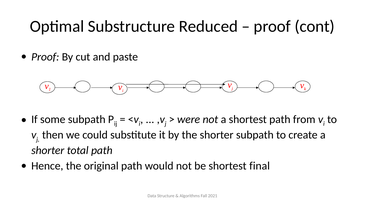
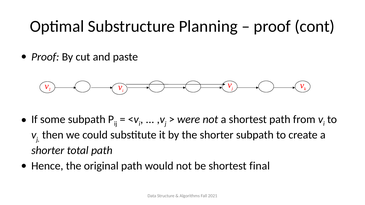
Reduced: Reduced -> Planning
